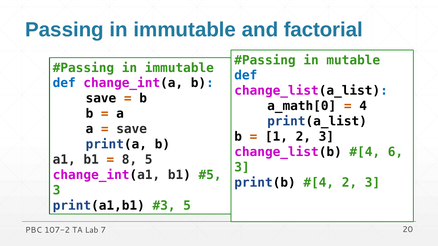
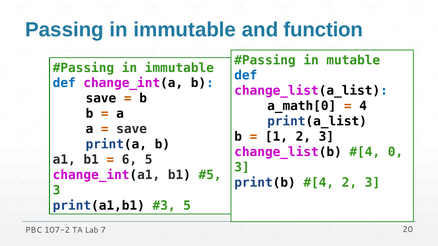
factorial: factorial -> function
6: 6 -> 0
8: 8 -> 6
